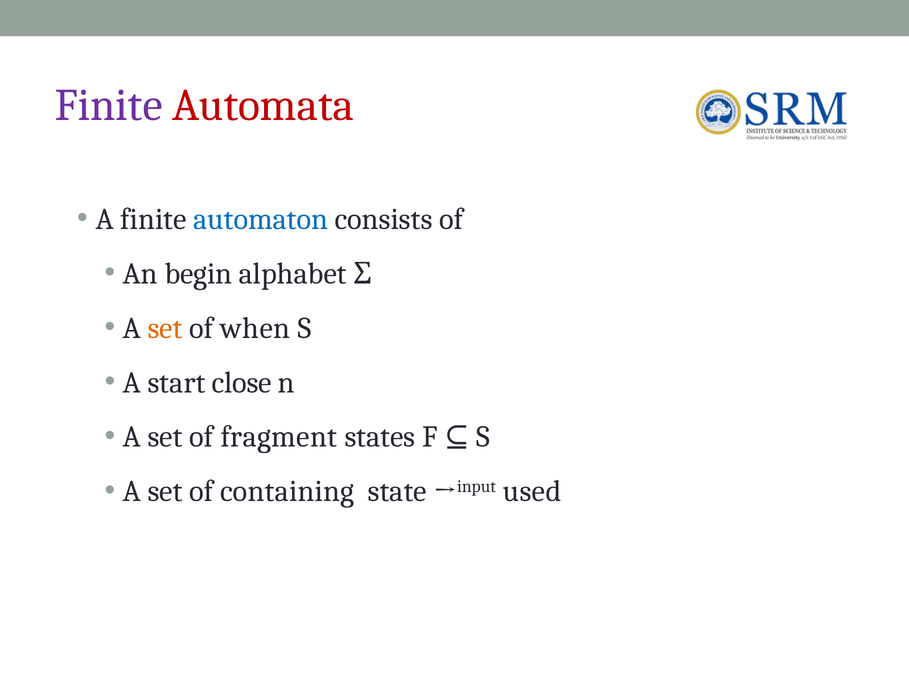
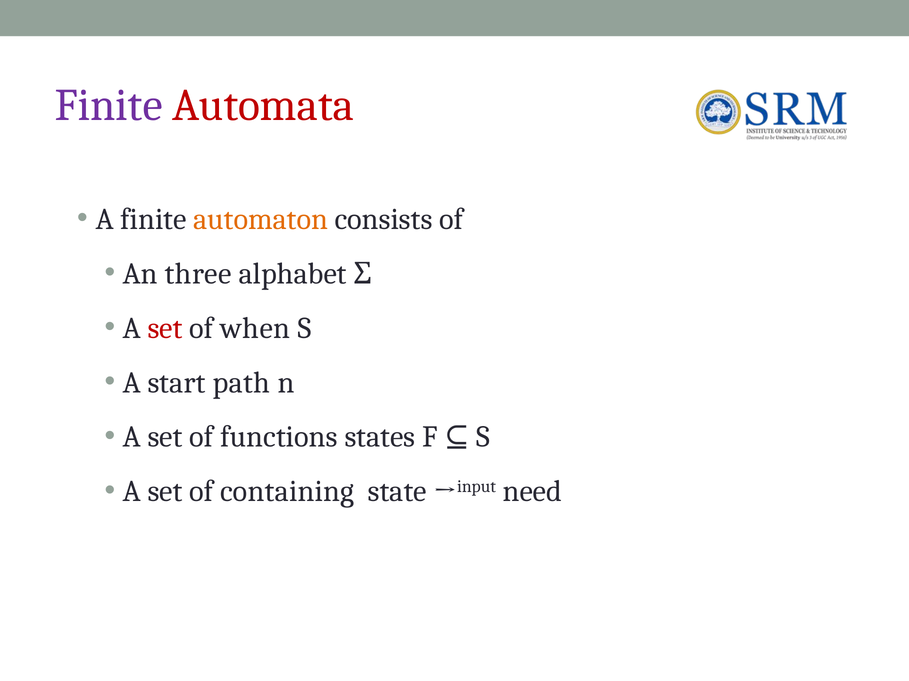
automaton colour: blue -> orange
begin: begin -> three
set at (165, 328) colour: orange -> red
close: close -> path
fragment: fragment -> functions
used: used -> need
